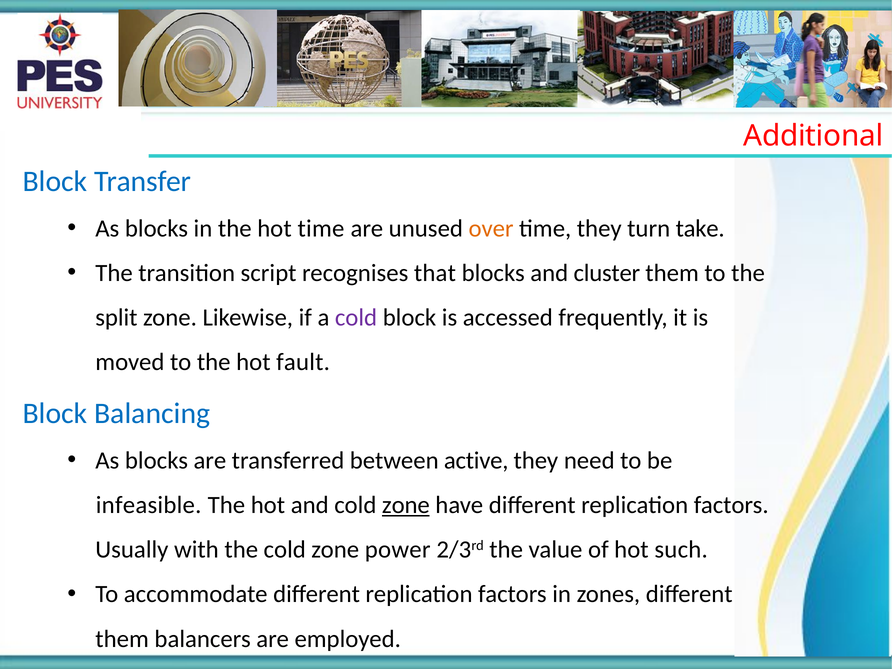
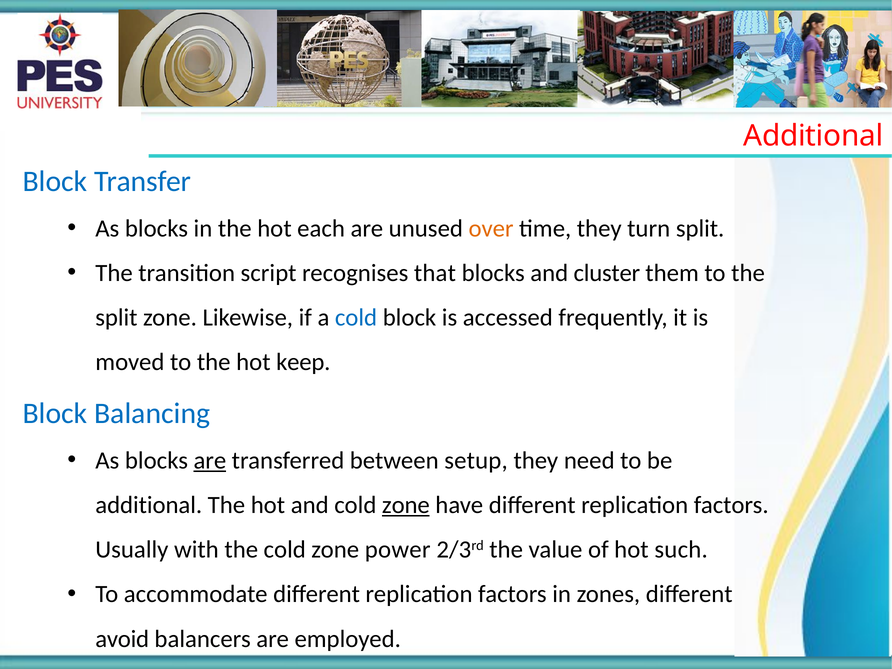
hot time: time -> each
turn take: take -> split
cold at (356, 318) colour: purple -> blue
fault: fault -> keep
are at (210, 460) underline: none -> present
active: active -> setup
infeasible at (149, 505): infeasible -> additional
them at (122, 639): them -> avoid
